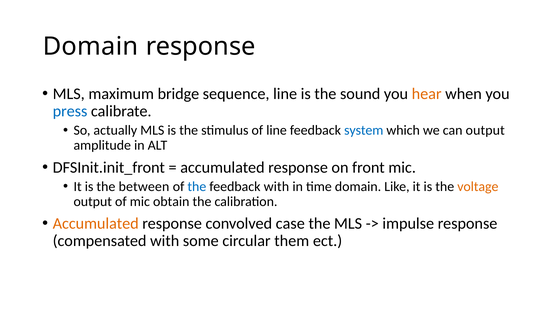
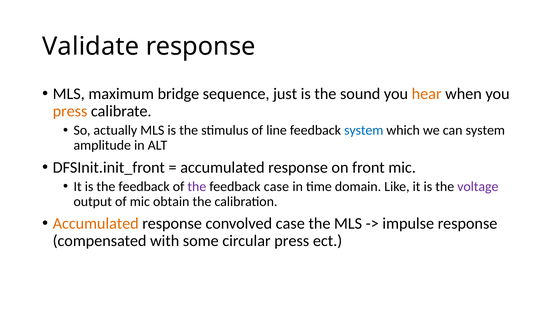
Domain at (91, 47): Domain -> Validate
sequence line: line -> just
press at (70, 111) colour: blue -> orange
can output: output -> system
is the between: between -> feedback
the at (197, 187) colour: blue -> purple
feedback with: with -> case
voltage colour: orange -> purple
circular them: them -> press
